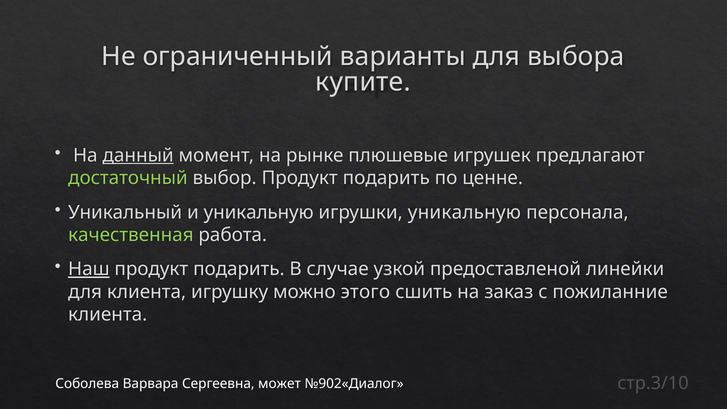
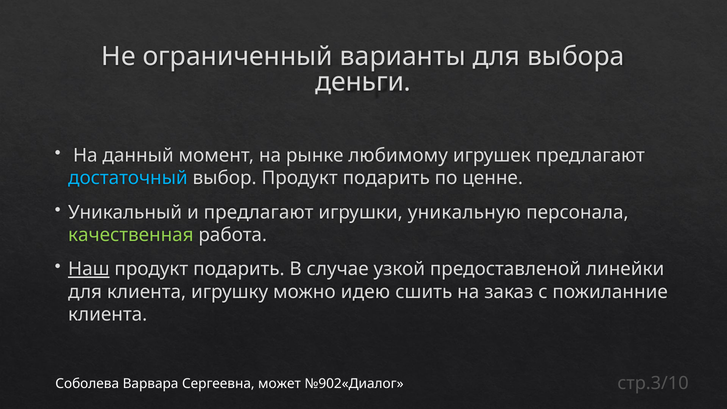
купите: купите -> деньги
данный underline: present -> none
плюшевые: плюшевые -> любимому
достаточный colour: light green -> light blue
и уникальную: уникальную -> предлагают
этого: этого -> идею
